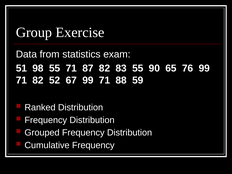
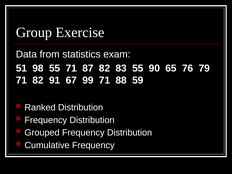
76 99: 99 -> 79
52: 52 -> 91
